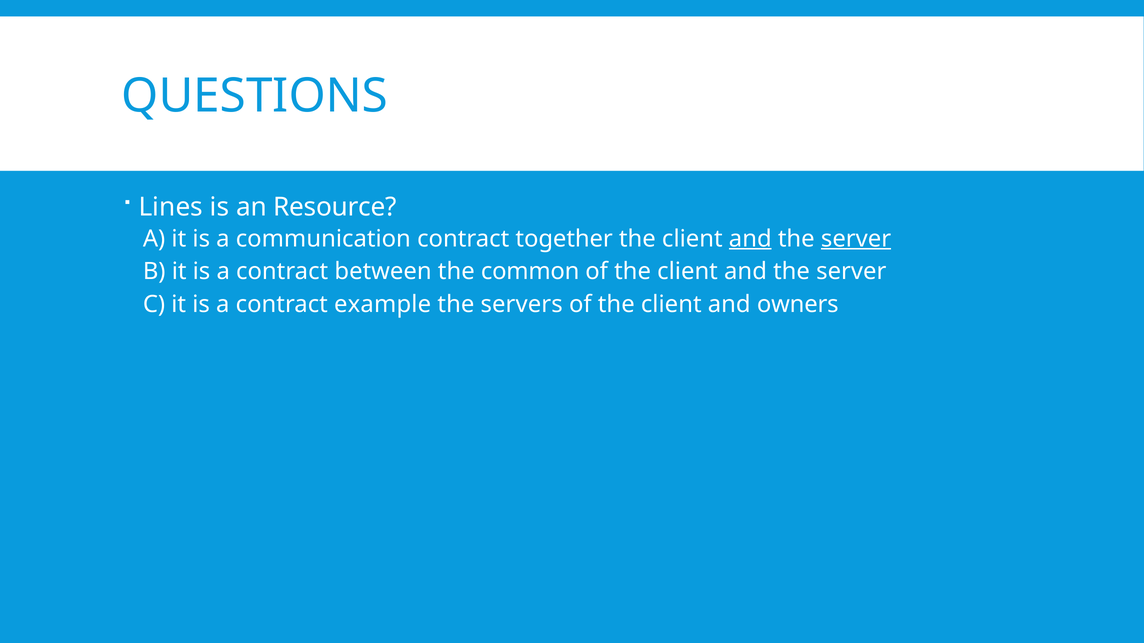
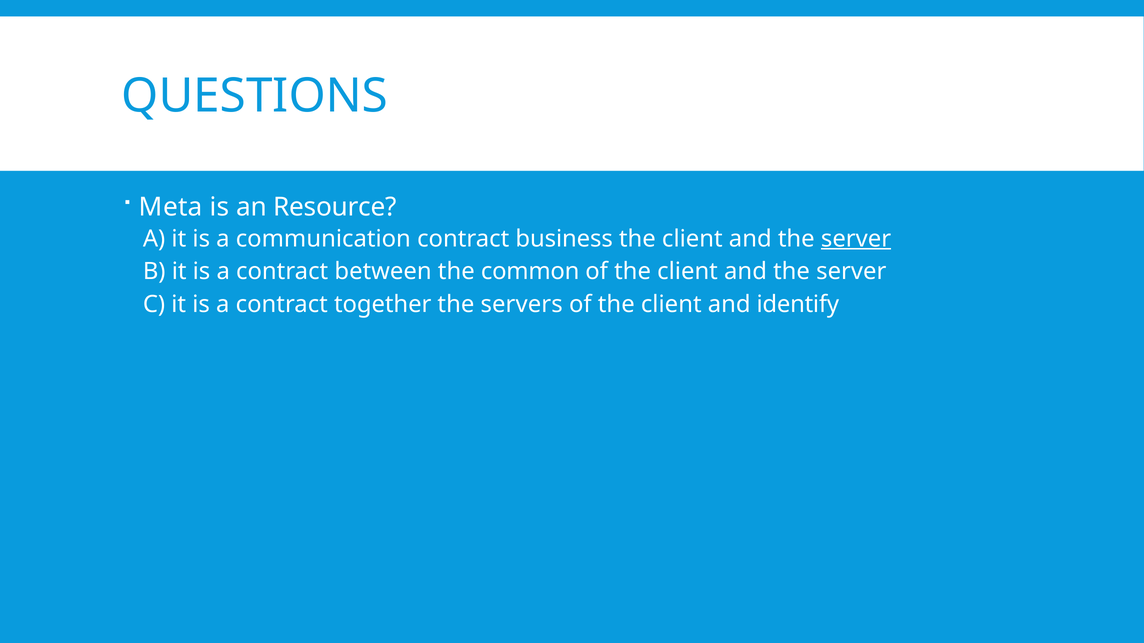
Lines: Lines -> Meta
together: together -> business
and at (750, 239) underline: present -> none
example: example -> together
owners: owners -> identify
